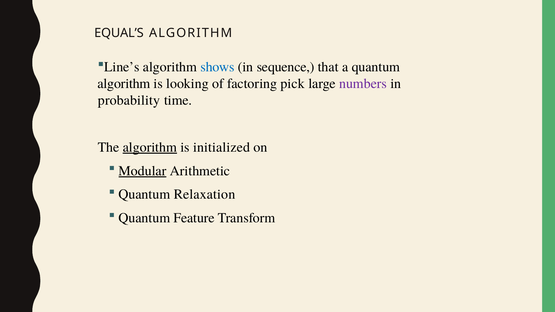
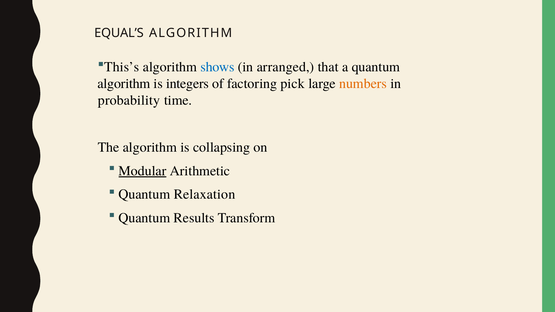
Line’s: Line’s -> This’s
sequence: sequence -> arranged
looking: looking -> integers
numbers colour: purple -> orange
algorithm at (150, 147) underline: present -> none
initialized: initialized -> collapsing
Feature: Feature -> Results
